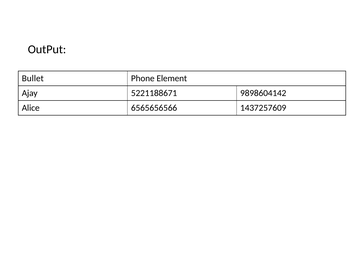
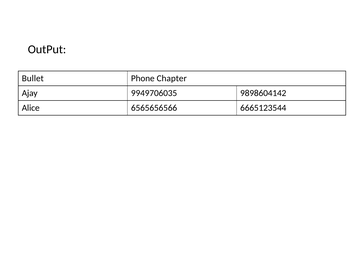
Element: Element -> Chapter
5221188671: 5221188671 -> 9949706035
1437257609: 1437257609 -> 6665123544
